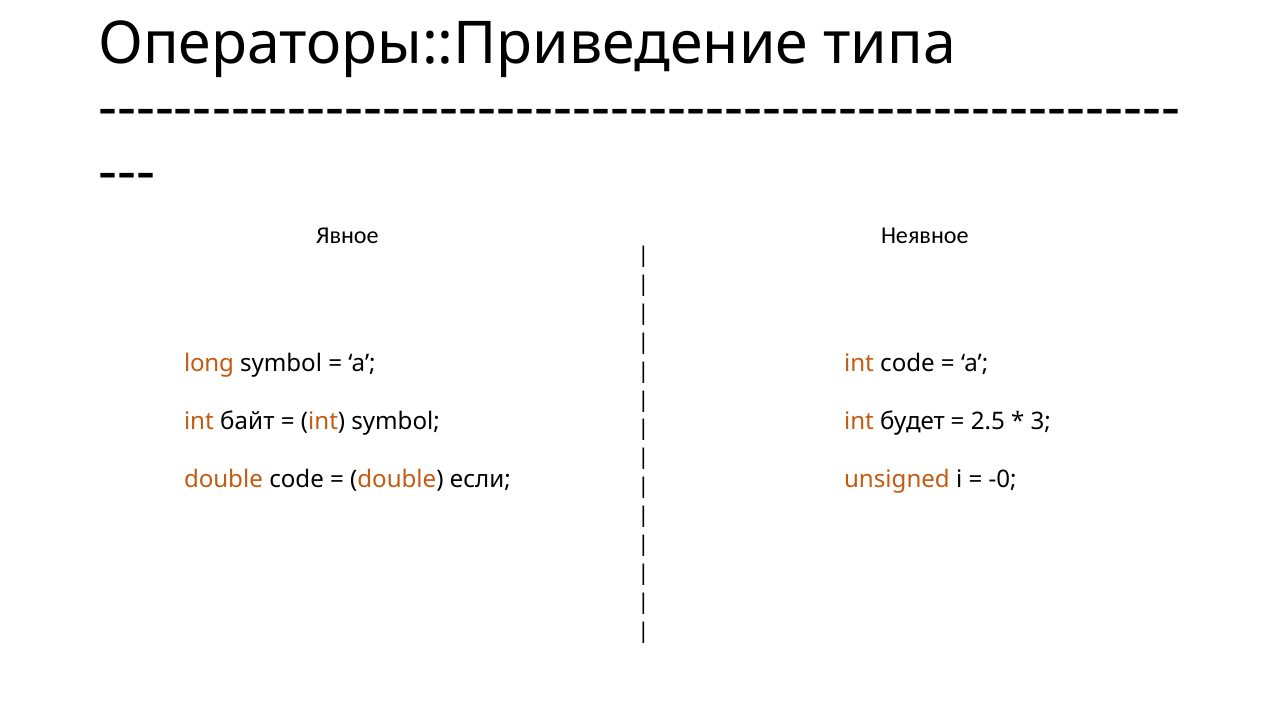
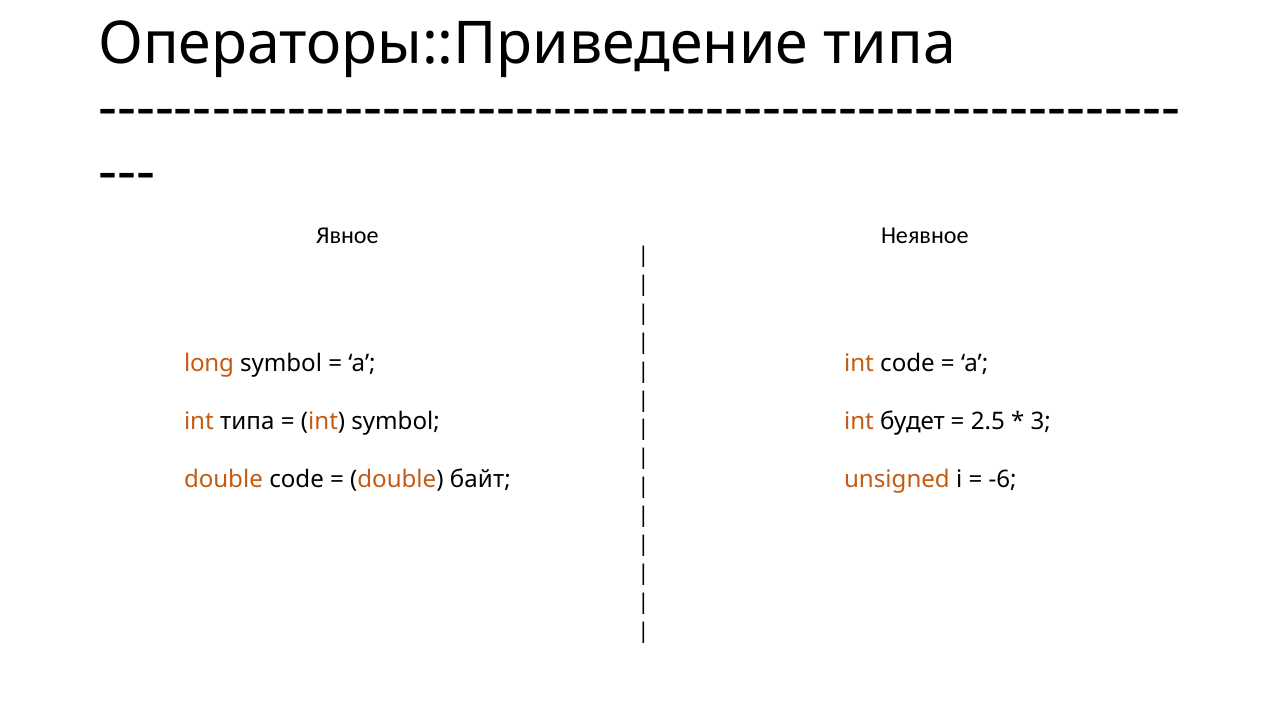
int байт: байт -> типа
если: если -> байт
-0: -0 -> -6
